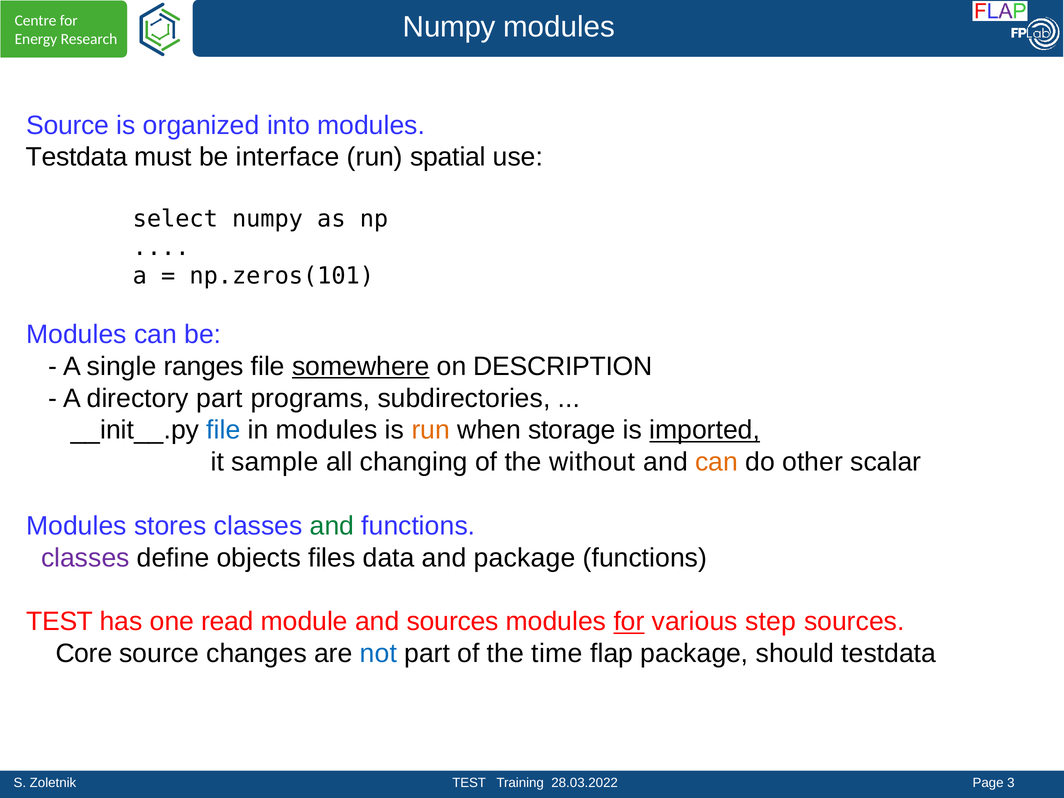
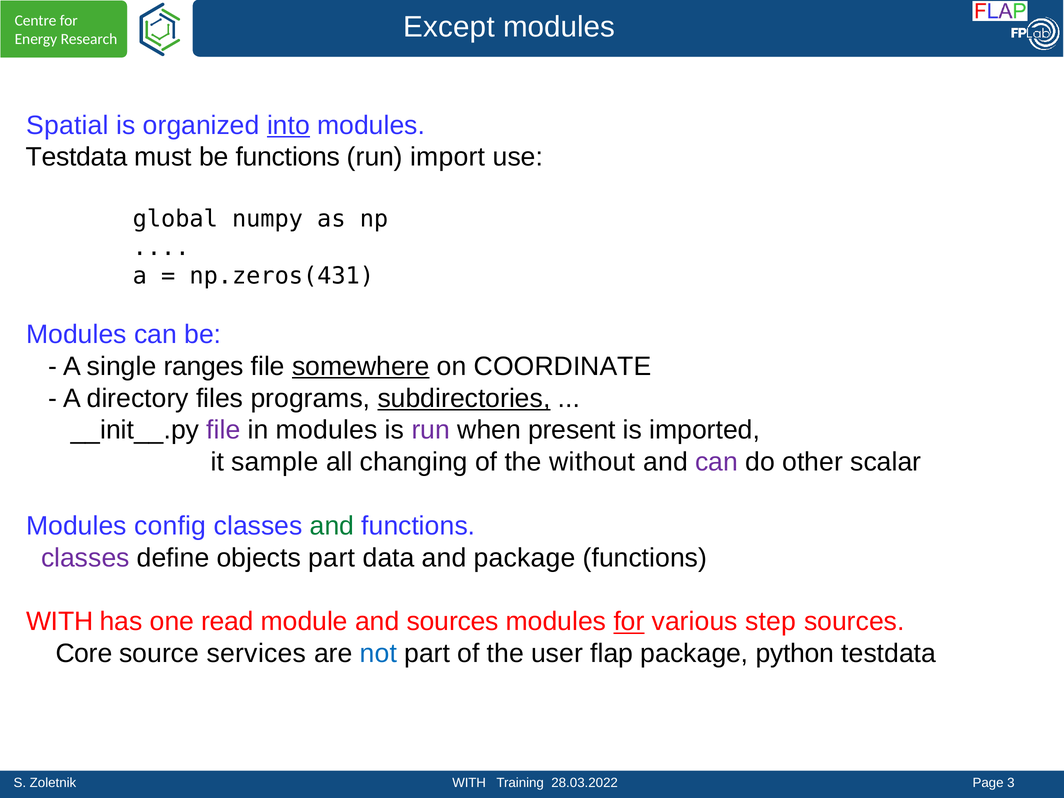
Numpy at (449, 27): Numpy -> Except
Source at (68, 125): Source -> Spatial
into underline: none -> present
be interface: interface -> functions
spatial: spatial -> import
select: select -> global
np.zeros(101: np.zeros(101 -> np.zeros(431
DESCRIPTION: DESCRIPTION -> COORDINATE
directory part: part -> files
subdirectories underline: none -> present
file at (223, 430) colour: blue -> purple
run at (431, 430) colour: orange -> purple
storage: storage -> present
imported underline: present -> none
can at (717, 462) colour: orange -> purple
stores: stores -> config
objects files: files -> part
TEST at (60, 622): TEST -> WITH
changes: changes -> services
time: time -> user
should: should -> python
TEST at (469, 783): TEST -> WITH
